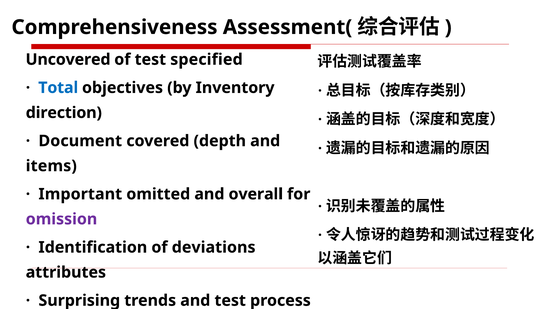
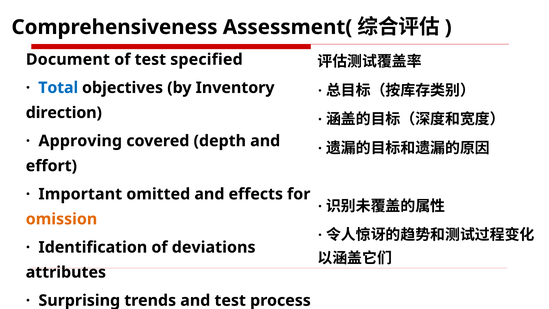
Uncovered: Uncovered -> Document
Document: Document -> Approving
items: items -> effort
overall: overall -> effects
omission colour: purple -> orange
